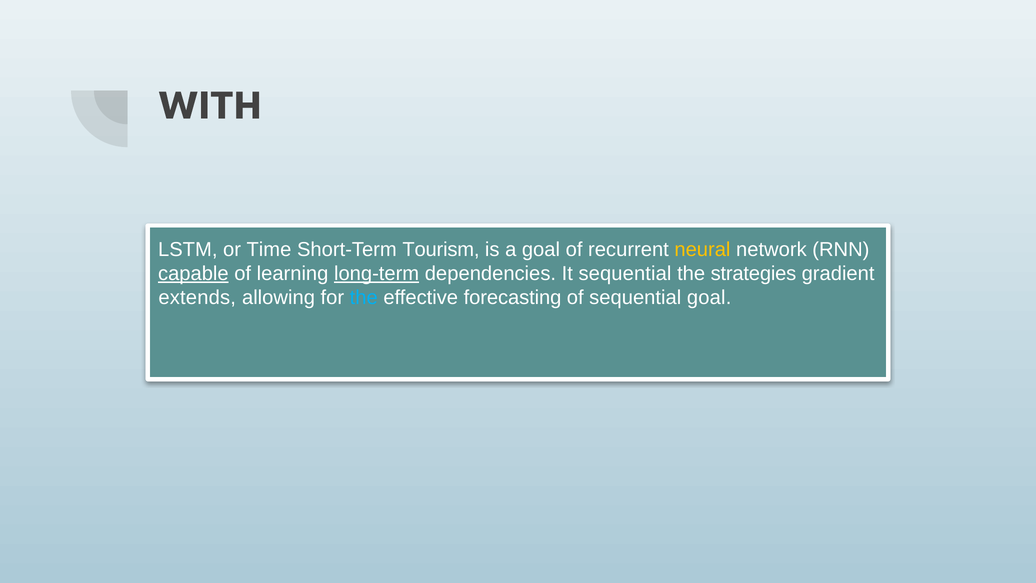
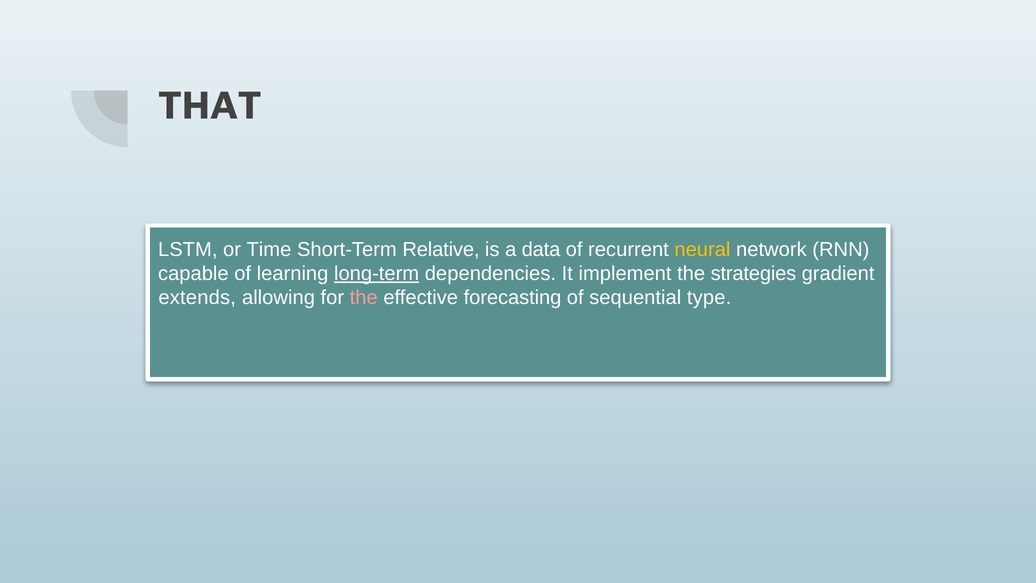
WITH: WITH -> THAT
Tourism: Tourism -> Relative
a goal: goal -> data
capable underline: present -> none
It sequential: sequential -> implement
the at (364, 298) colour: light blue -> pink
sequential goal: goal -> type
